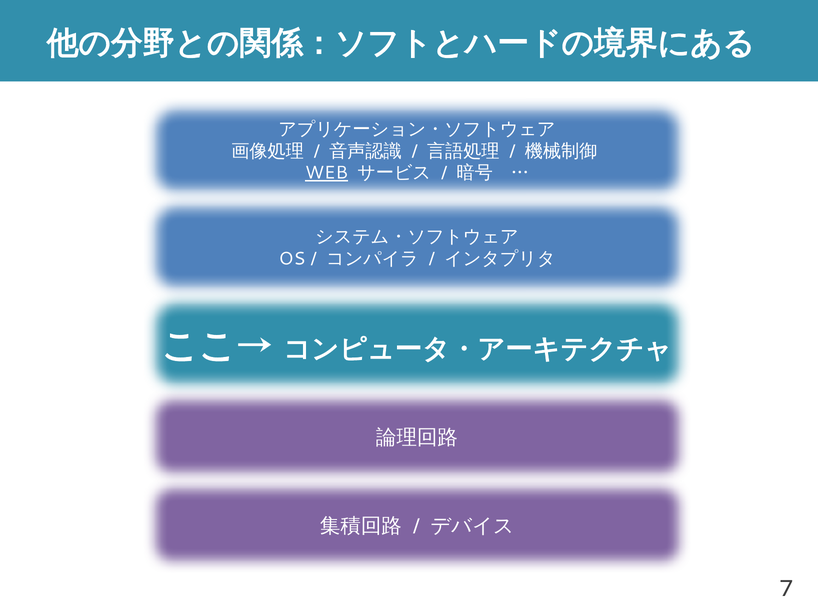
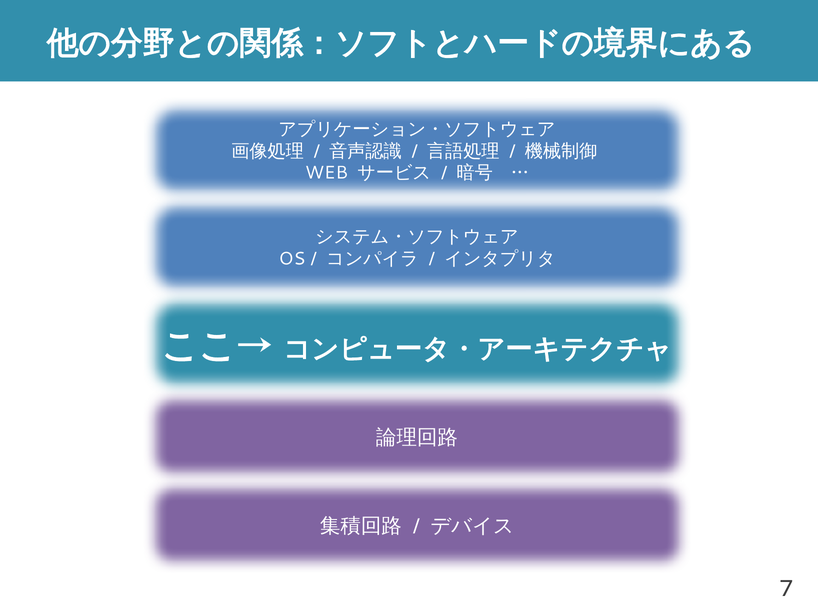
WEB underline: present -> none
